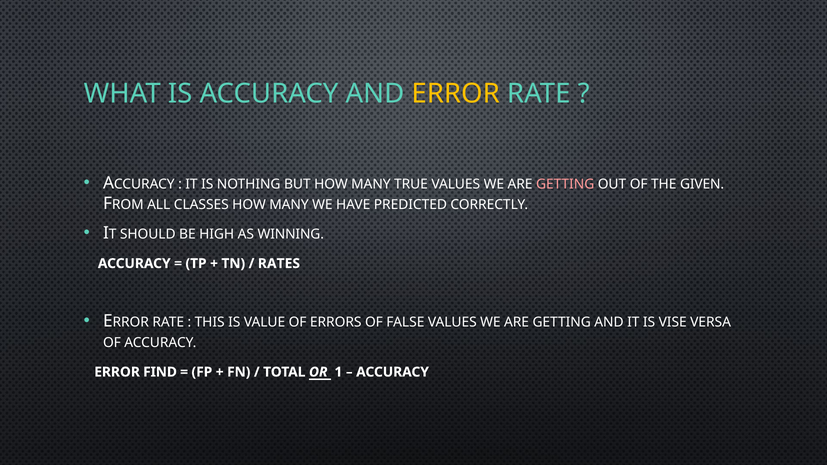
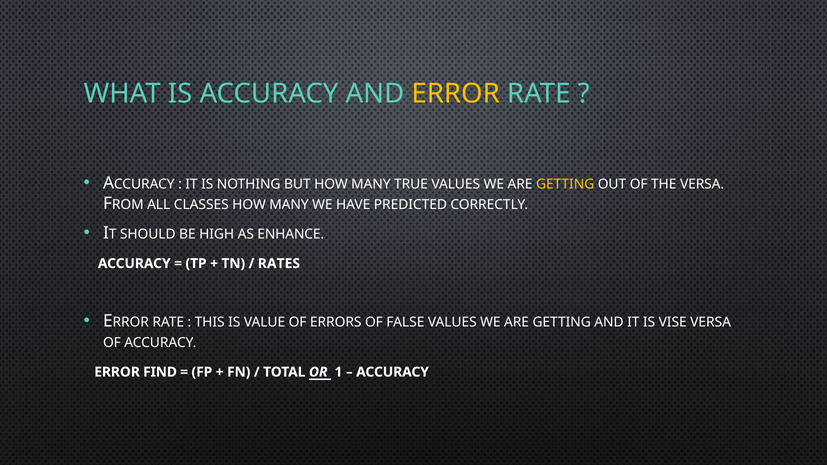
GETTING at (565, 184) colour: pink -> yellow
THE GIVEN: GIVEN -> VERSA
WINNING: WINNING -> ENHANCE
